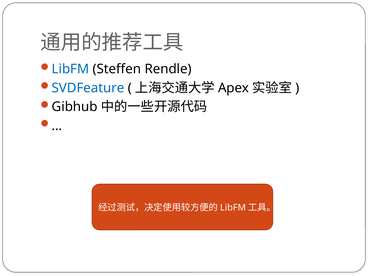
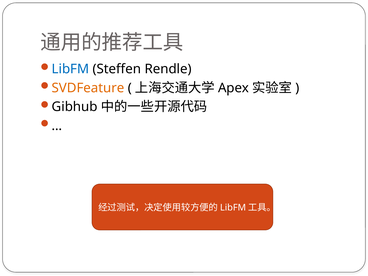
SVDFeature colour: blue -> orange
